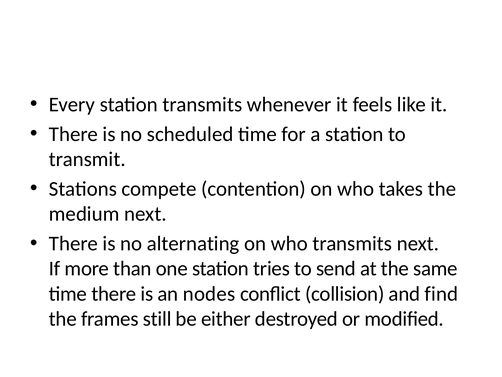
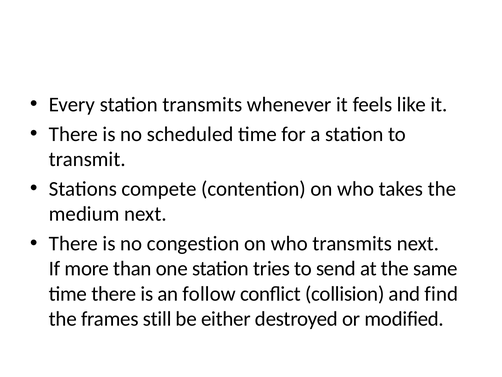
alternating: alternating -> congestion
nodes: nodes -> follow
